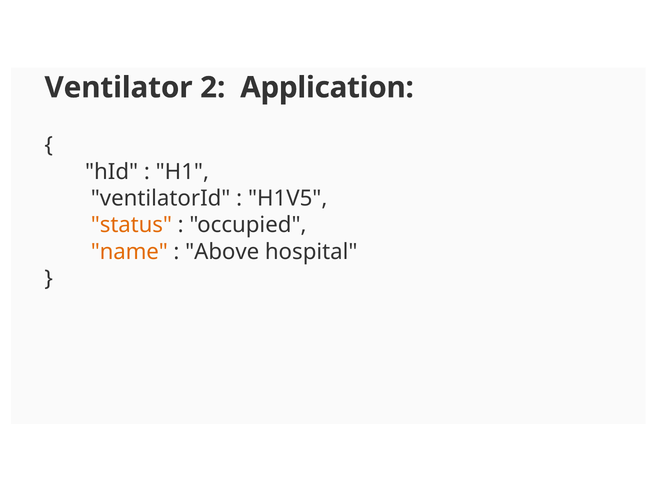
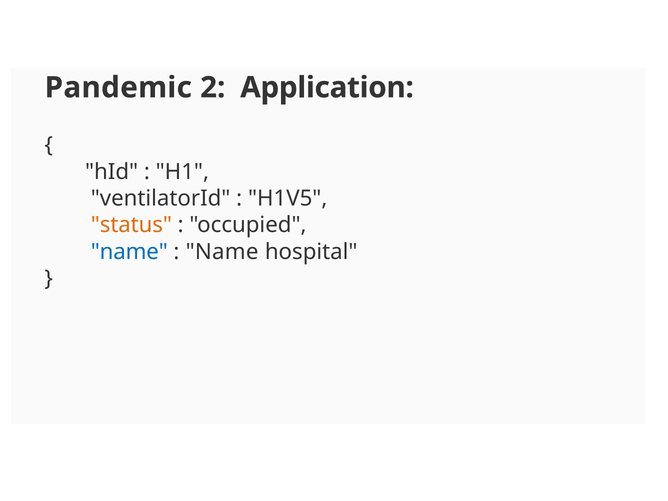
Ventilator: Ventilator -> Pandemic
name at (129, 252) colour: orange -> blue
Above at (222, 252): Above -> Name
